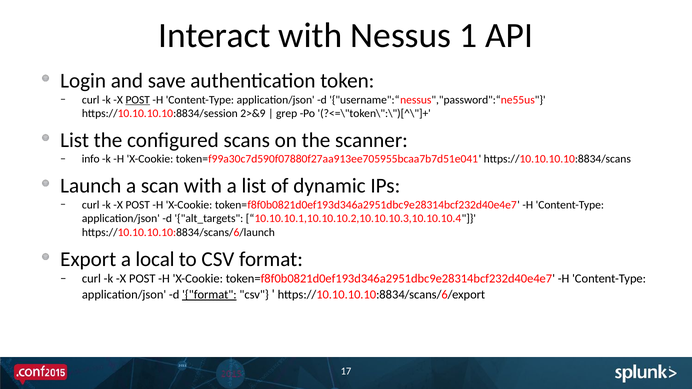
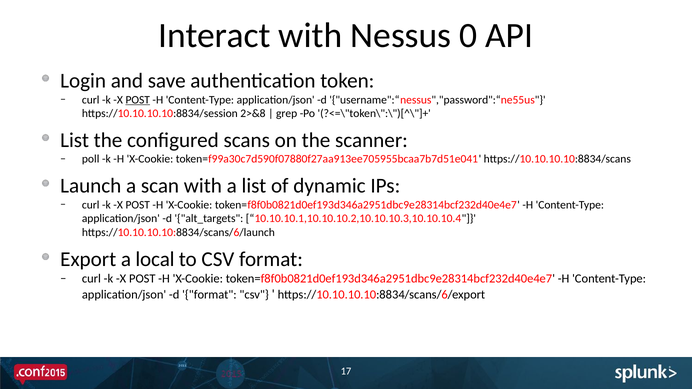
1: 1 -> 0
2>&9: 2>&9 -> 2>&8
info: info -> poll
format at (209, 295) underline: present -> none
